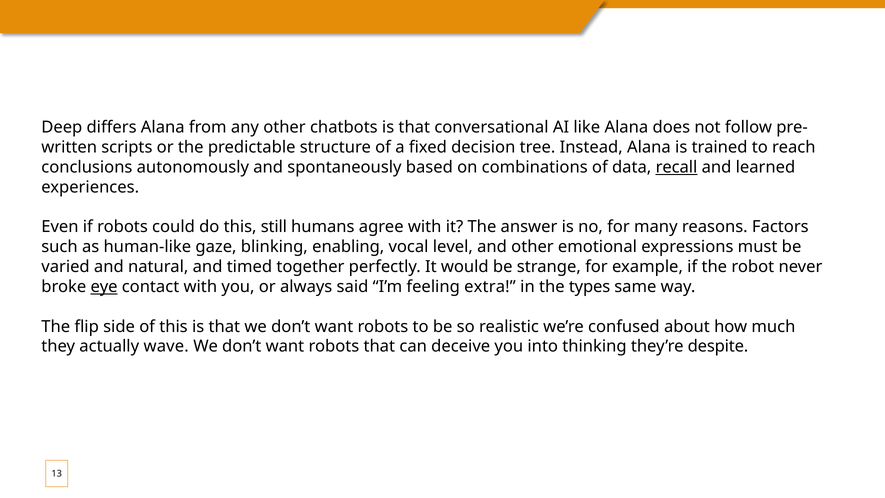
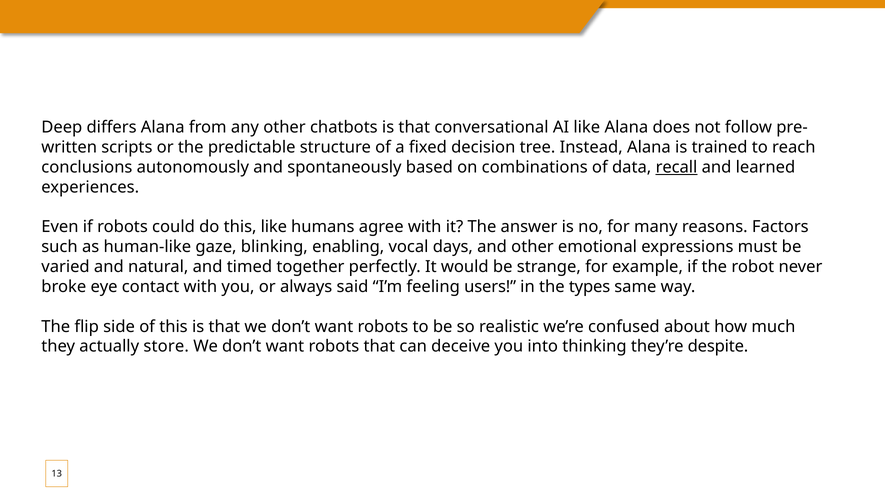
this still: still -> like
level: level -> days
eye underline: present -> none
extra: extra -> users
wave: wave -> store
